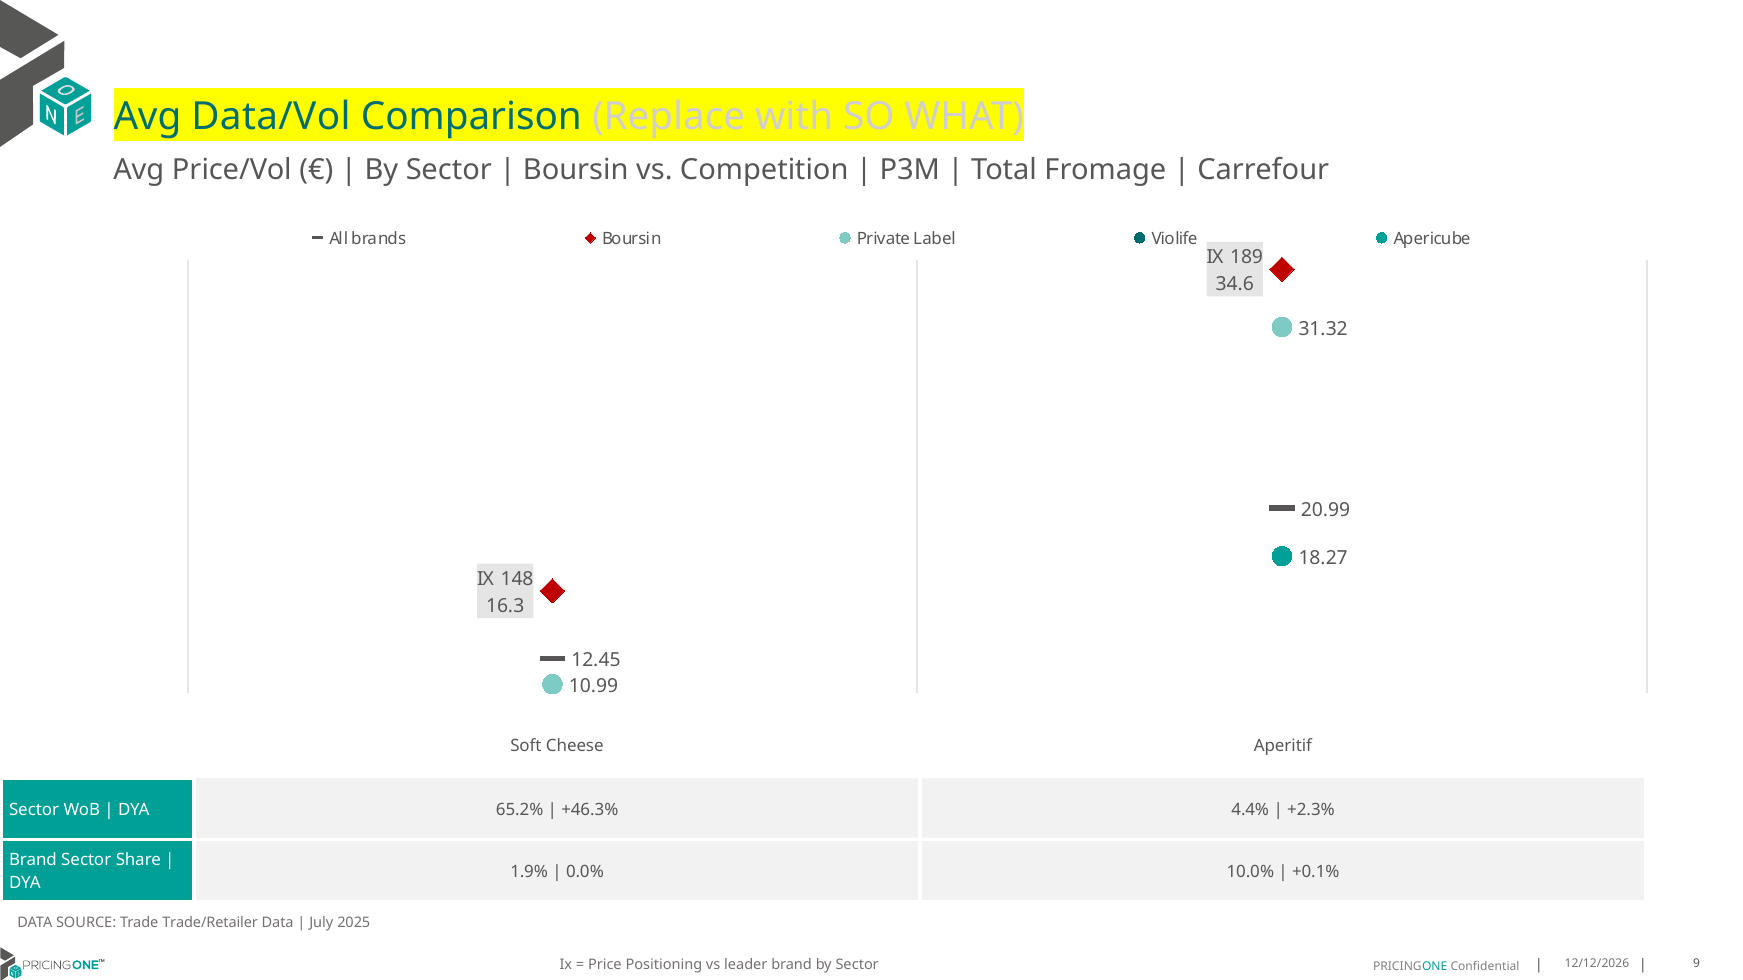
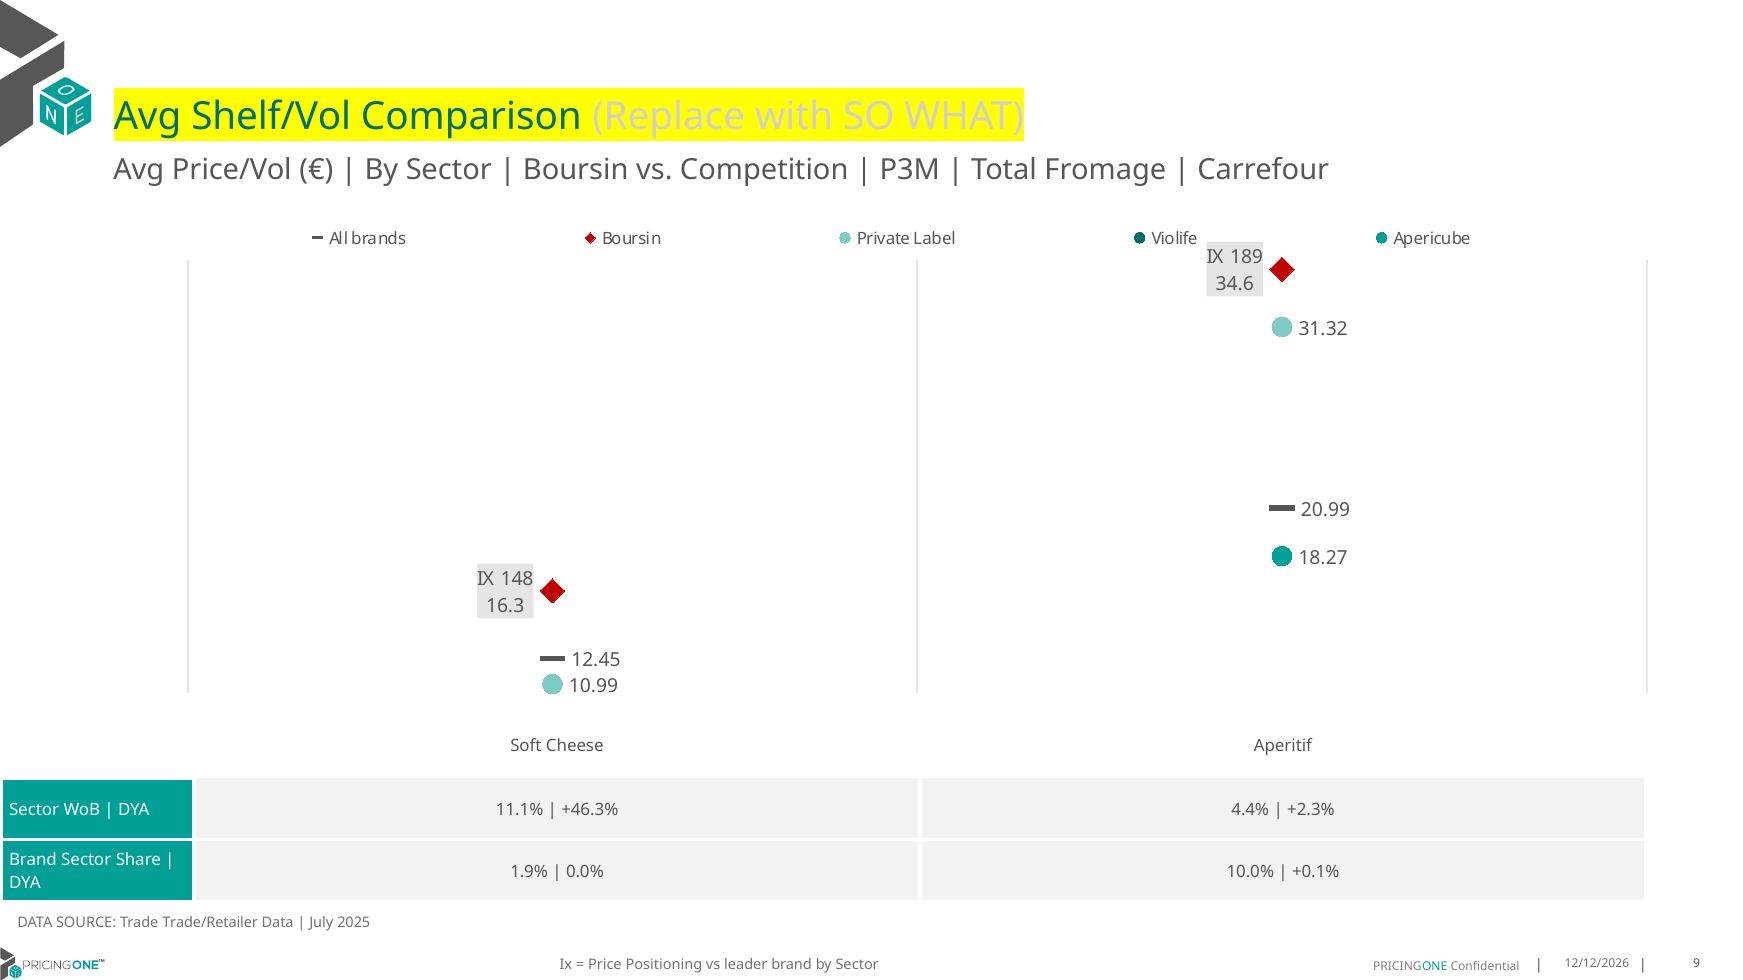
Data/Vol: Data/Vol -> Shelf/Vol
65.2%: 65.2% -> 11.1%
